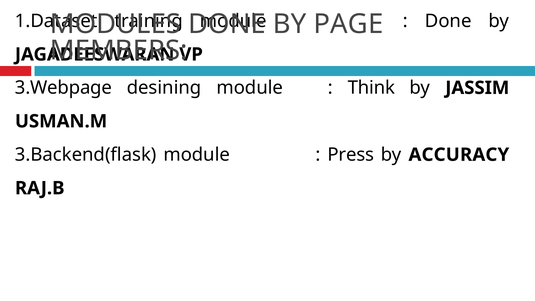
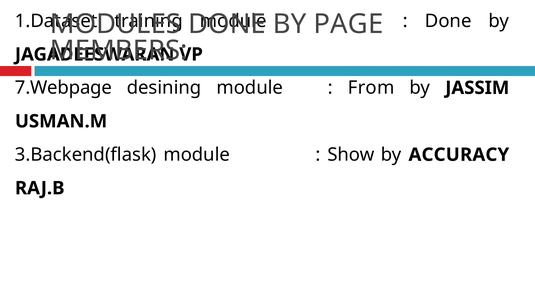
3.Webpage: 3.Webpage -> 7.Webpage
Think: Think -> From
Press: Press -> Show
